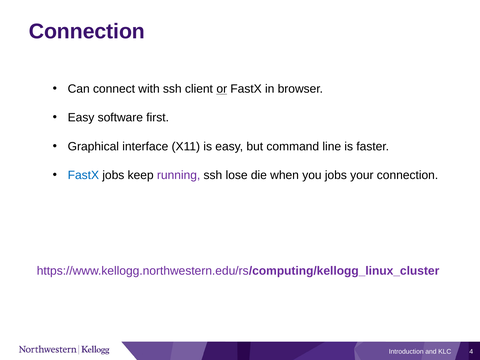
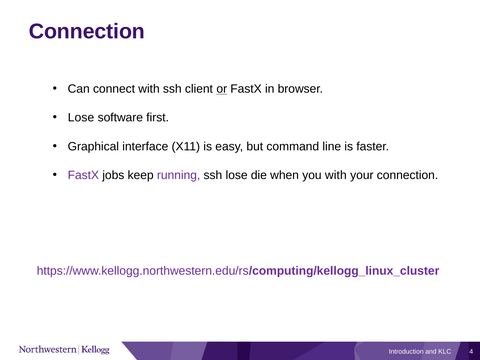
Easy at (81, 118): Easy -> Lose
FastX at (83, 175) colour: blue -> purple
you jobs: jobs -> with
